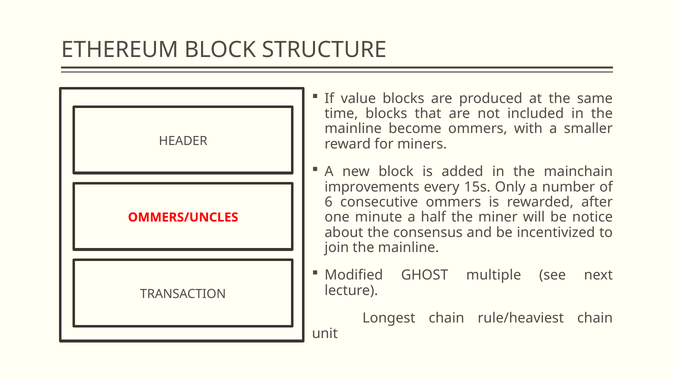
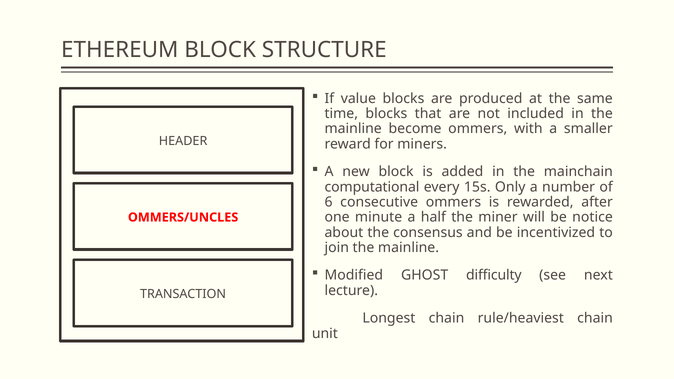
improvements: improvements -> computational
multiple: multiple -> difficulty
